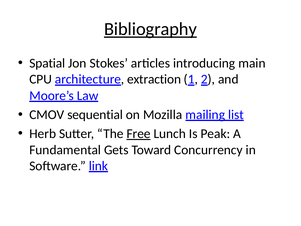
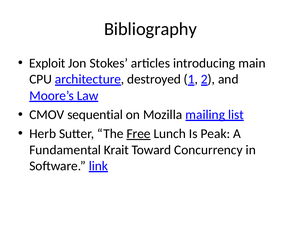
Bibliography underline: present -> none
Spatial: Spatial -> Exploit
extraction: extraction -> destroyed
Gets: Gets -> Krait
